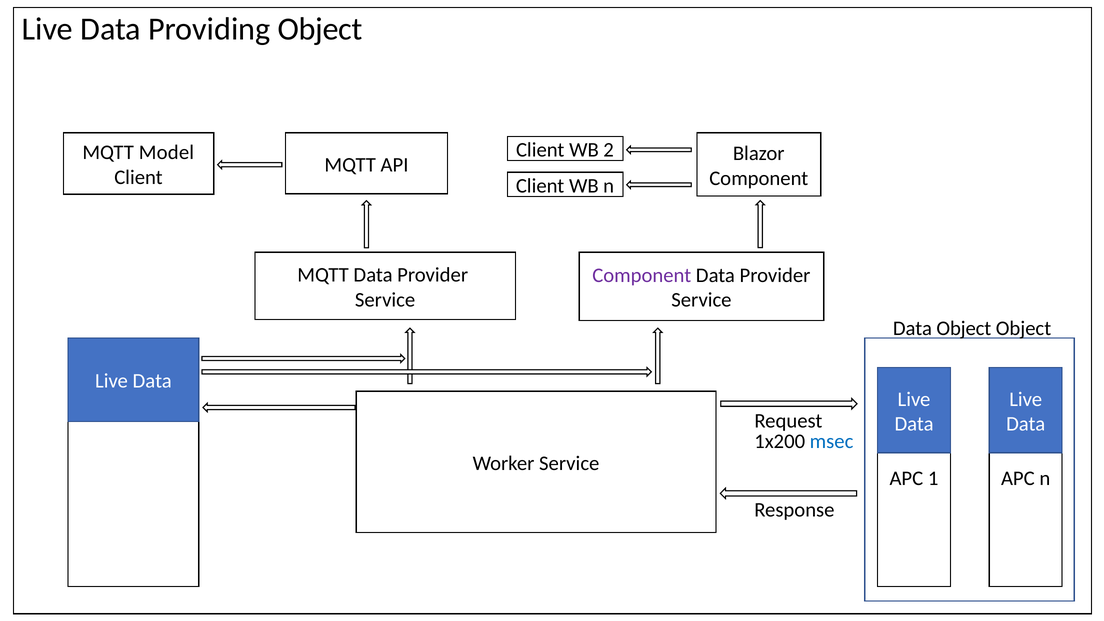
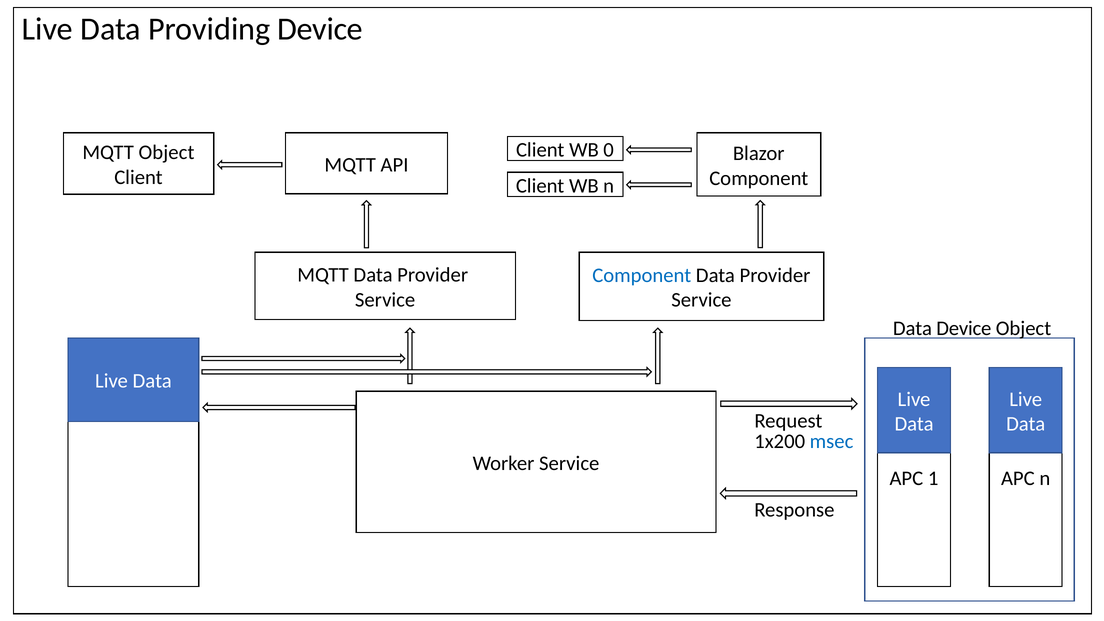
Providing Object: Object -> Device
2: 2 -> 0
MQTT Model: Model -> Object
Component at (642, 275) colour: purple -> blue
Data Object: Object -> Device
